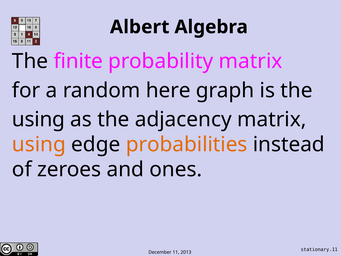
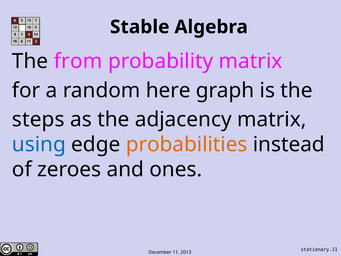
Albert: Albert -> Stable
finite: finite -> from
using at (38, 119): using -> steps
using at (39, 144) colour: orange -> blue
